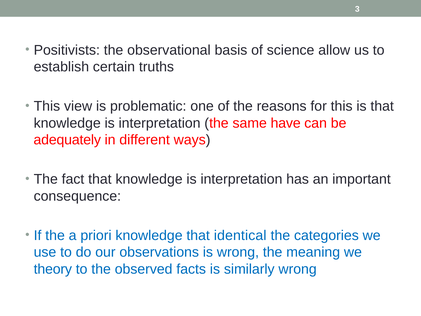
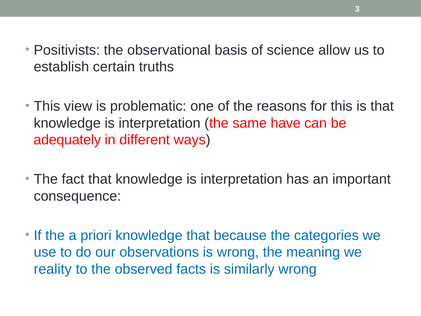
identical: identical -> because
theory: theory -> reality
